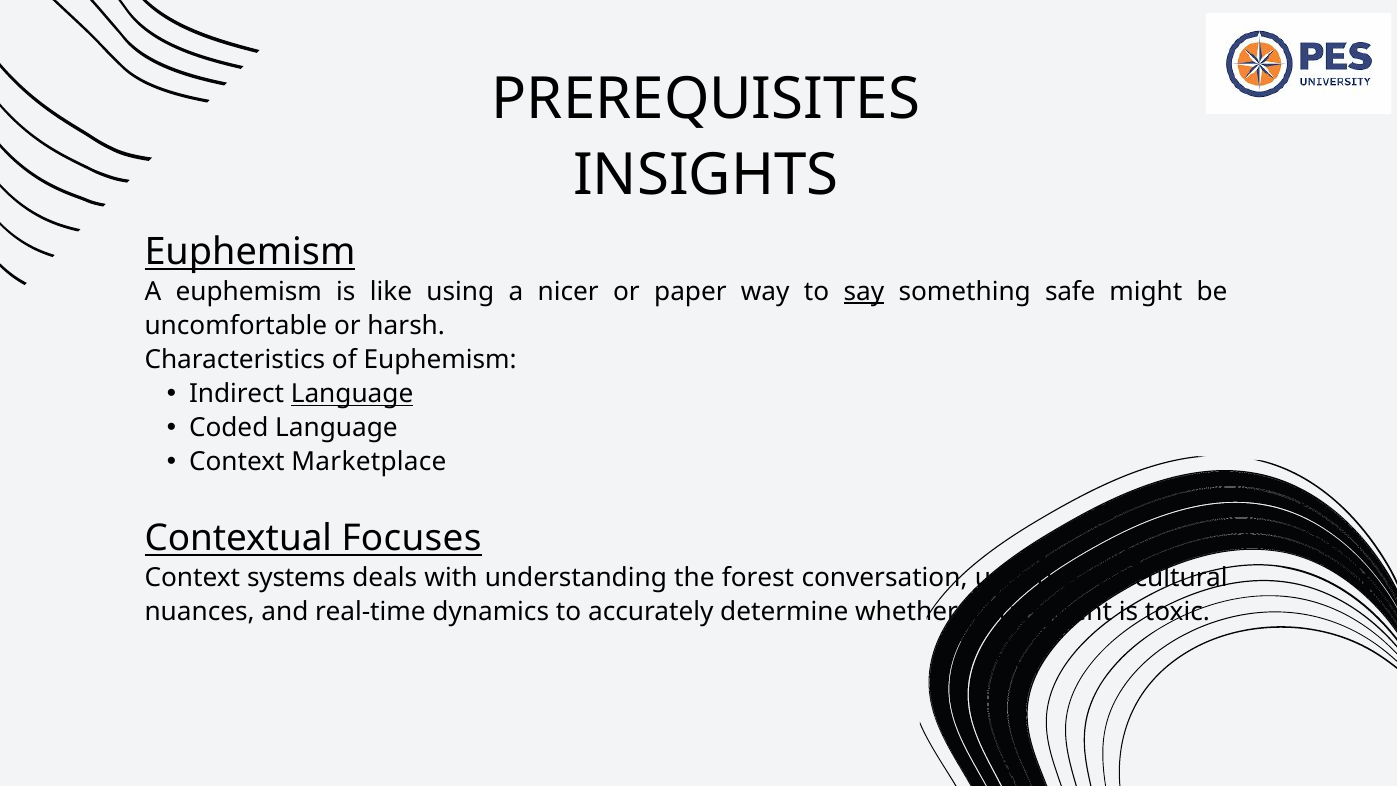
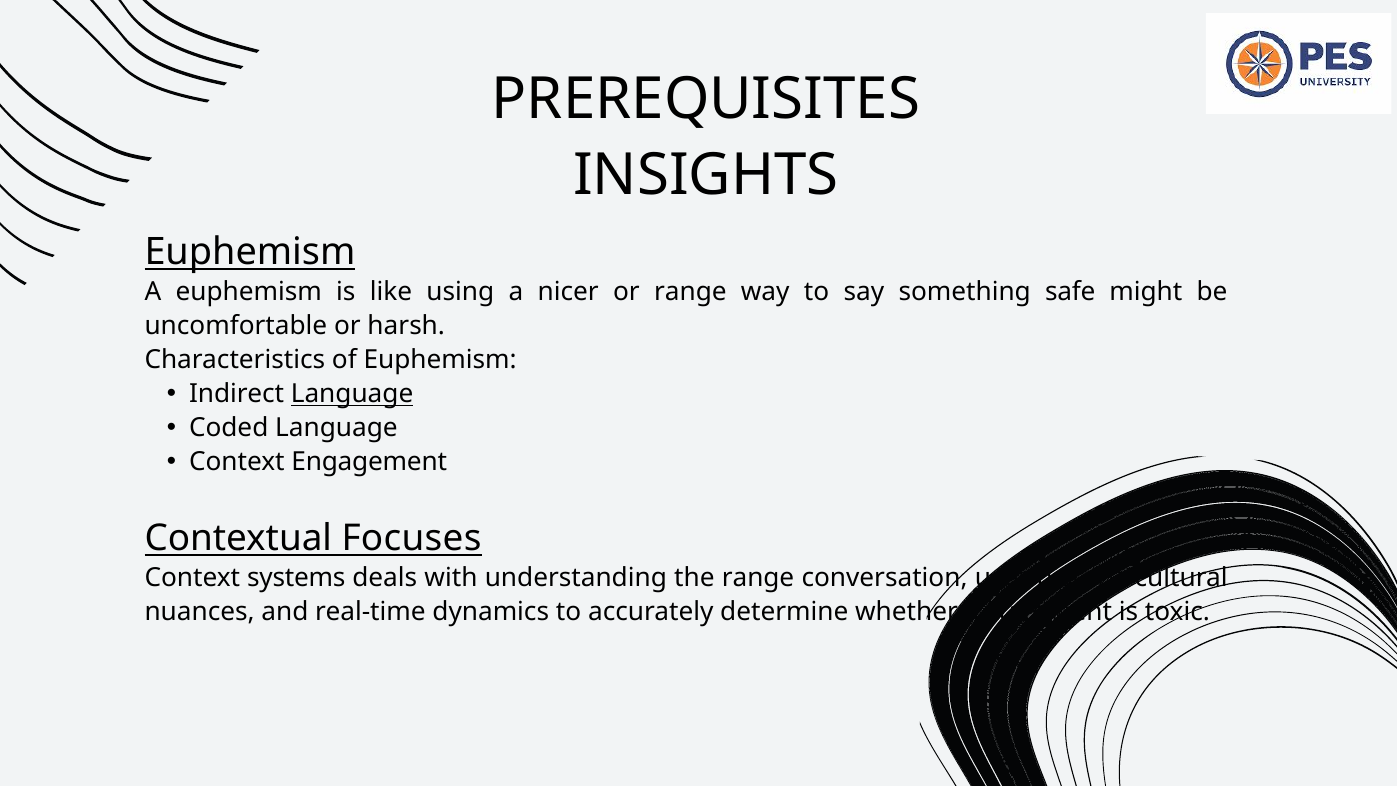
or paper: paper -> range
say underline: present -> none
Marketplace: Marketplace -> Engagement
the forest: forest -> range
